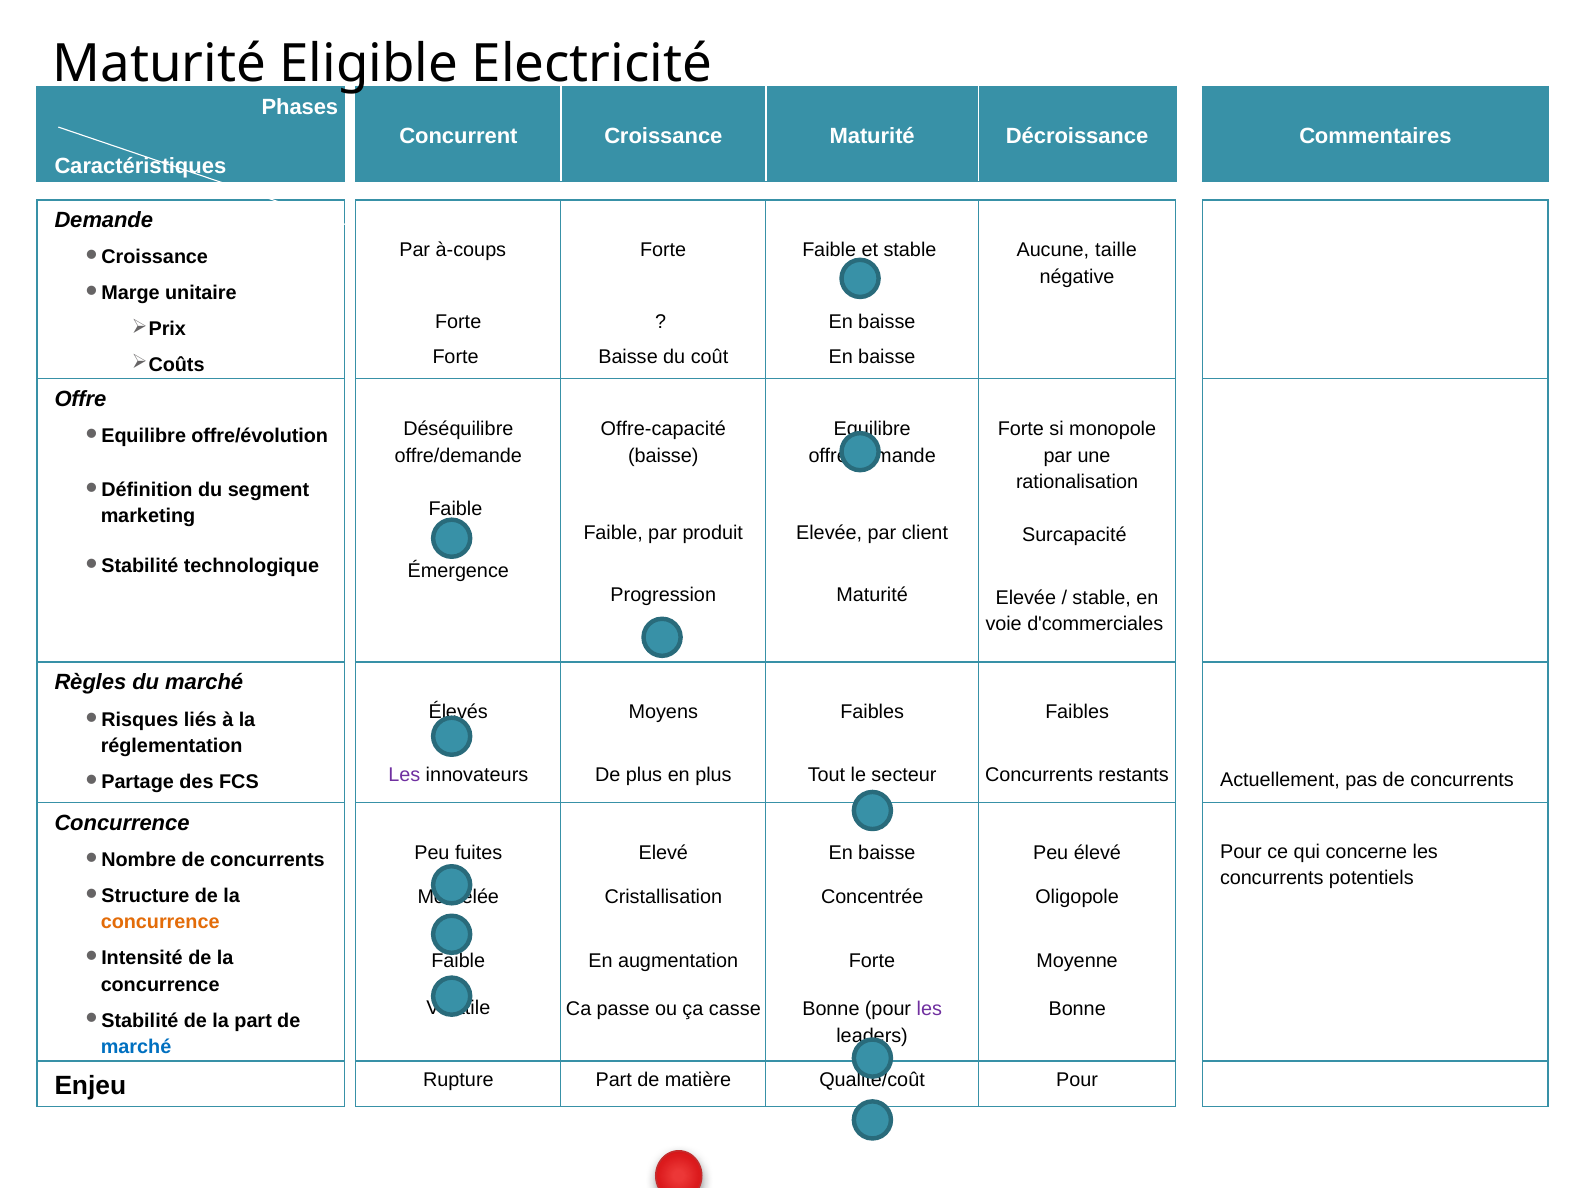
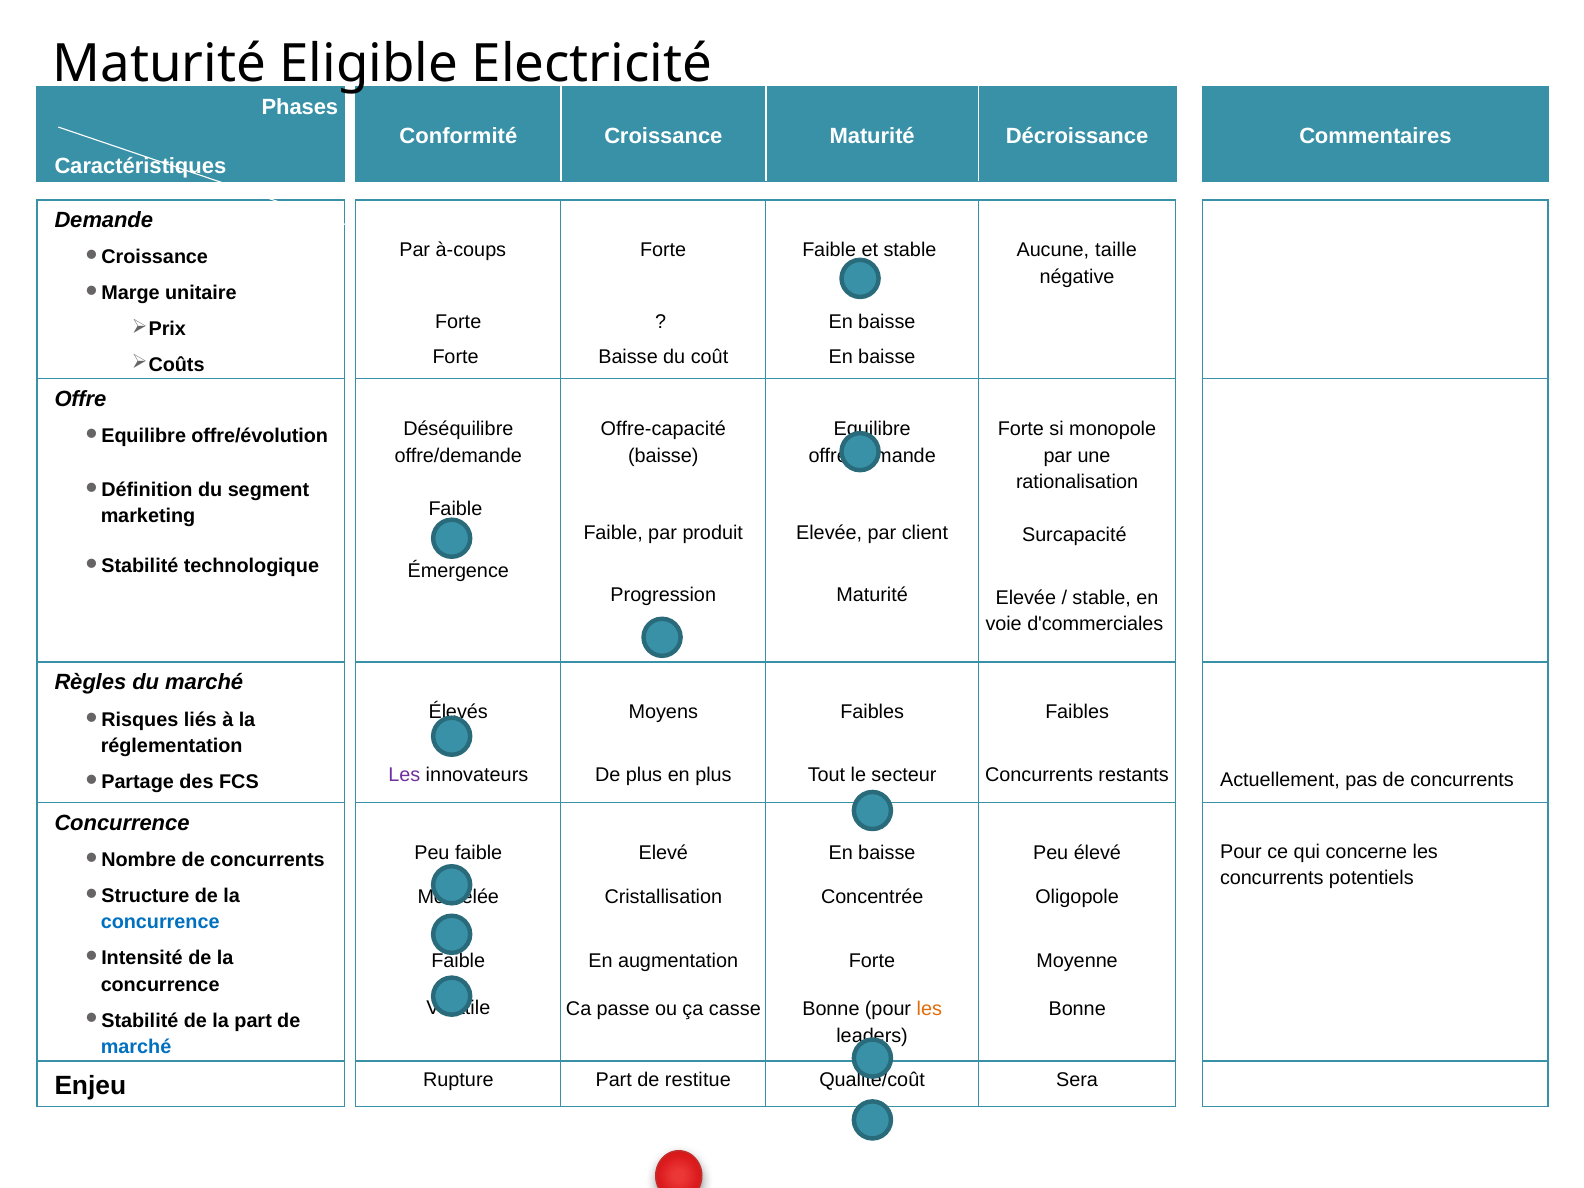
Concurrent: Concurrent -> Conformité
Peu fuites: fuites -> faible
concurrence at (160, 922) colour: orange -> blue
les at (929, 1009) colour: purple -> orange
matière: matière -> restitue
Pour at (1077, 1080): Pour -> Sera
